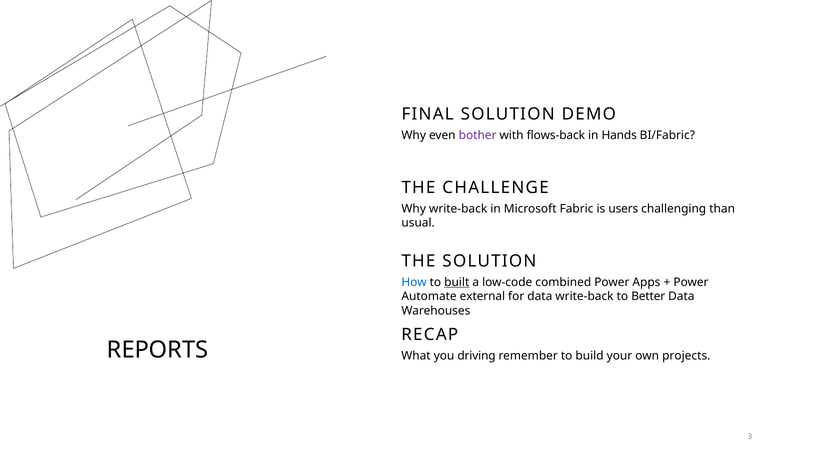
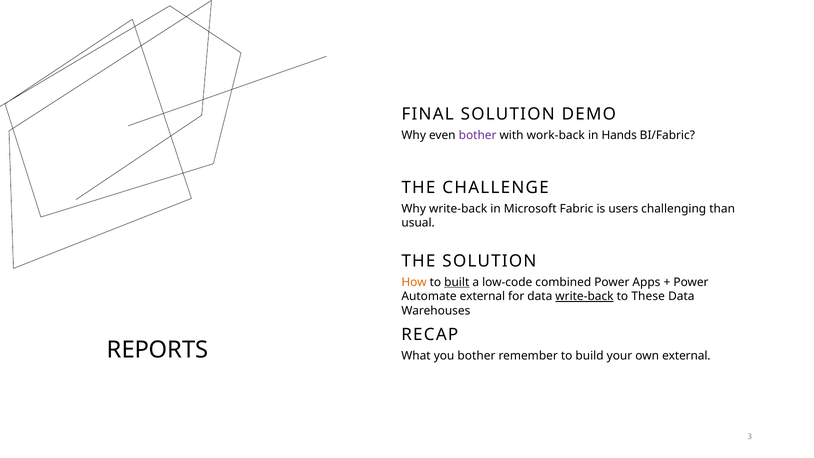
flows-back: flows-back -> work-back
How colour: blue -> orange
write-back at (584, 296) underline: none -> present
Better: Better -> These
you driving: driving -> bother
own projects: projects -> external
